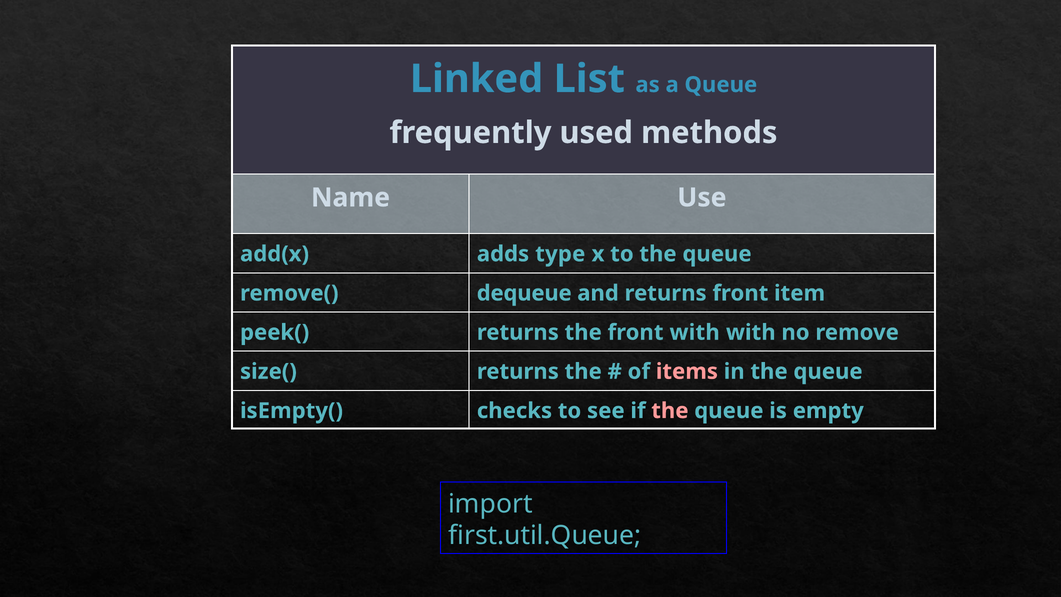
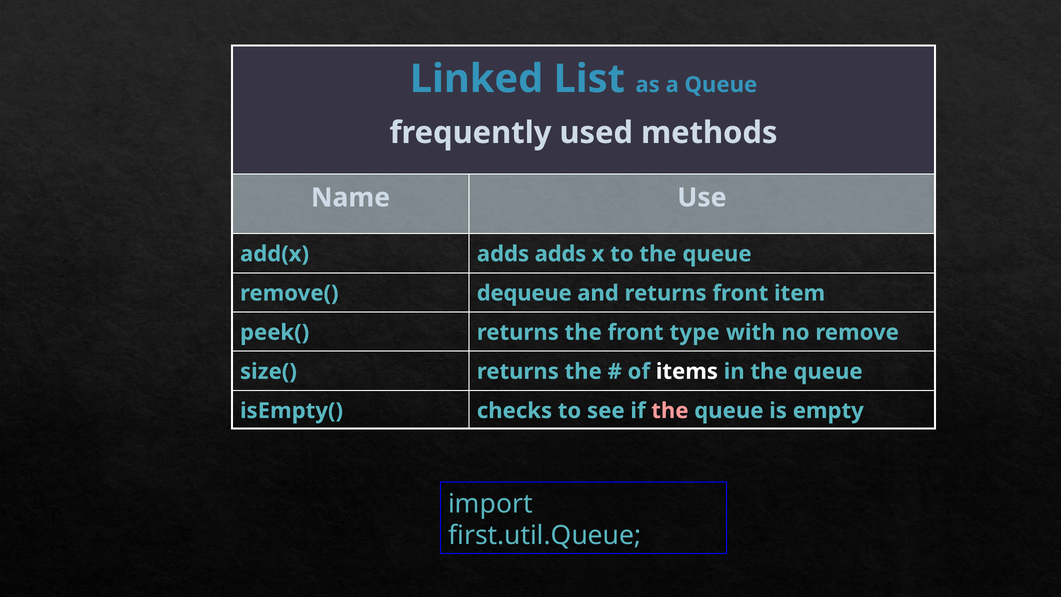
adds type: type -> adds
front with: with -> type
items colour: pink -> white
